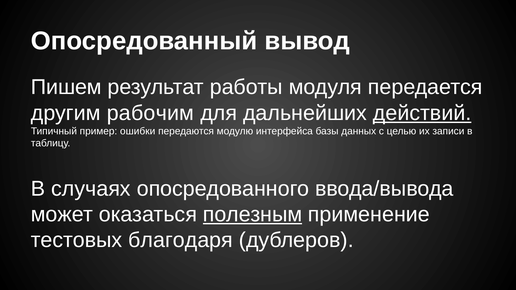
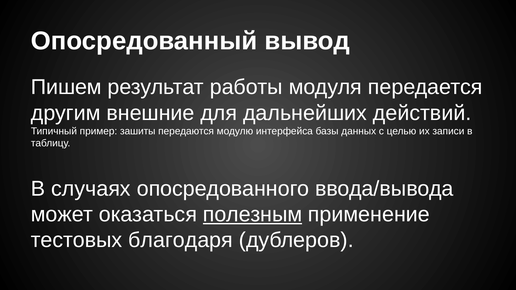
рабочим: рабочим -> внешние
действий underline: present -> none
ошибки: ошибки -> зашиты
